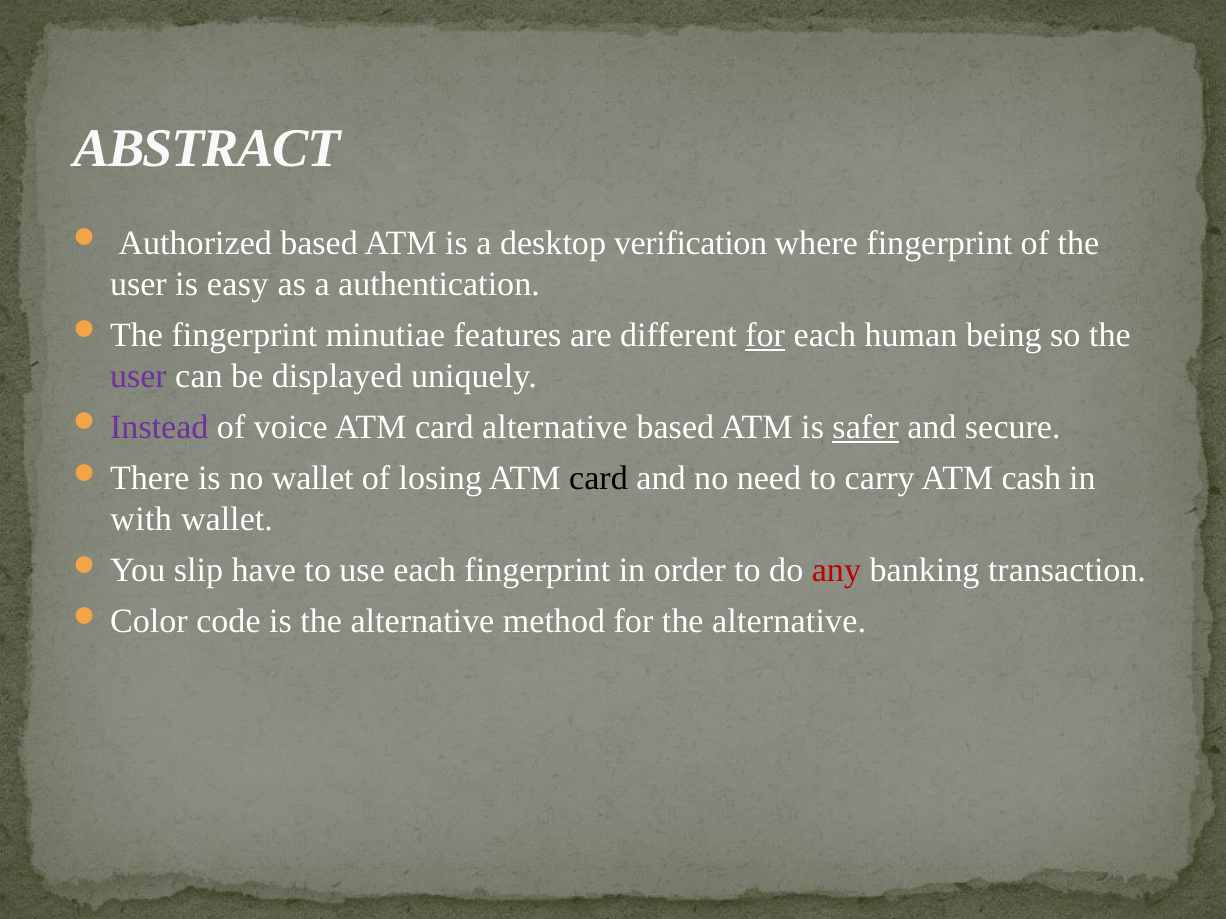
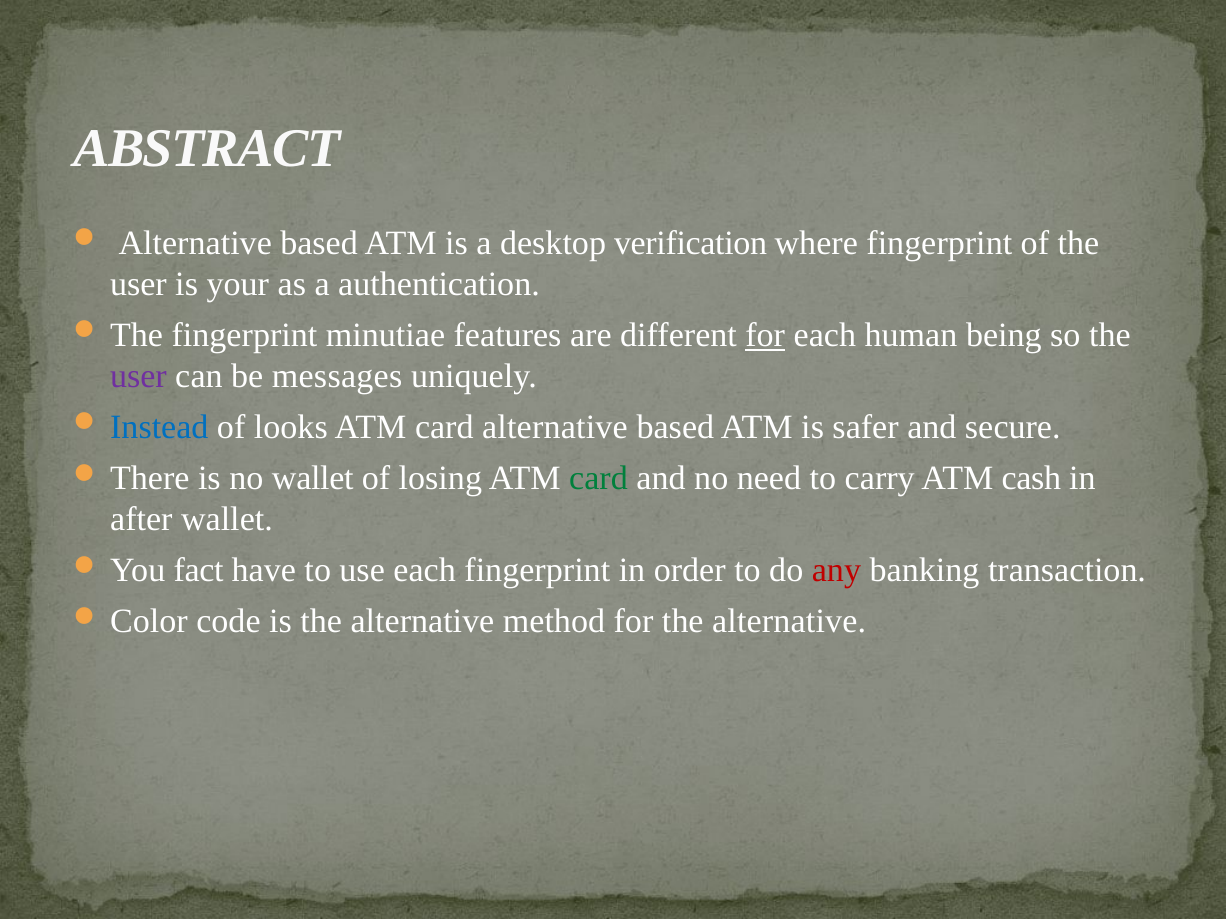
Authorized at (195, 243): Authorized -> Alternative
easy: easy -> your
displayed: displayed -> messages
Instead colour: purple -> blue
voice: voice -> looks
safer underline: present -> none
card at (599, 479) colour: black -> green
with: with -> after
slip: slip -> fact
